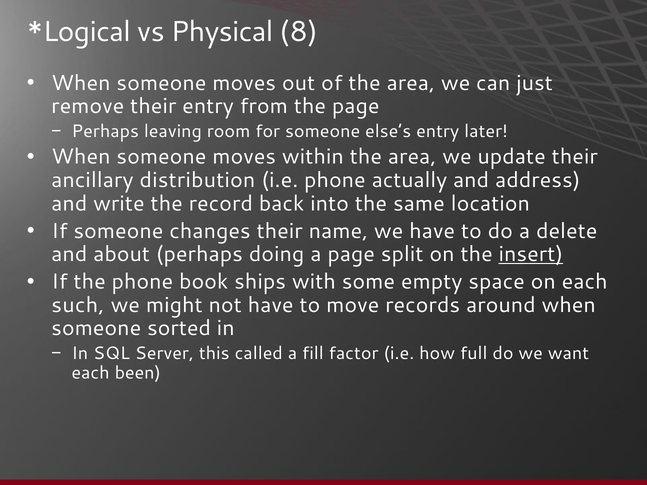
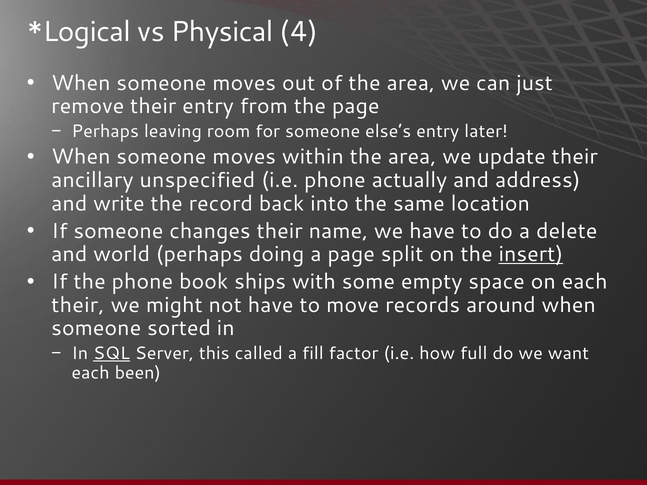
8: 8 -> 4
distribution: distribution -> unspecified
about: about -> world
such at (78, 305): such -> their
SQL underline: none -> present
